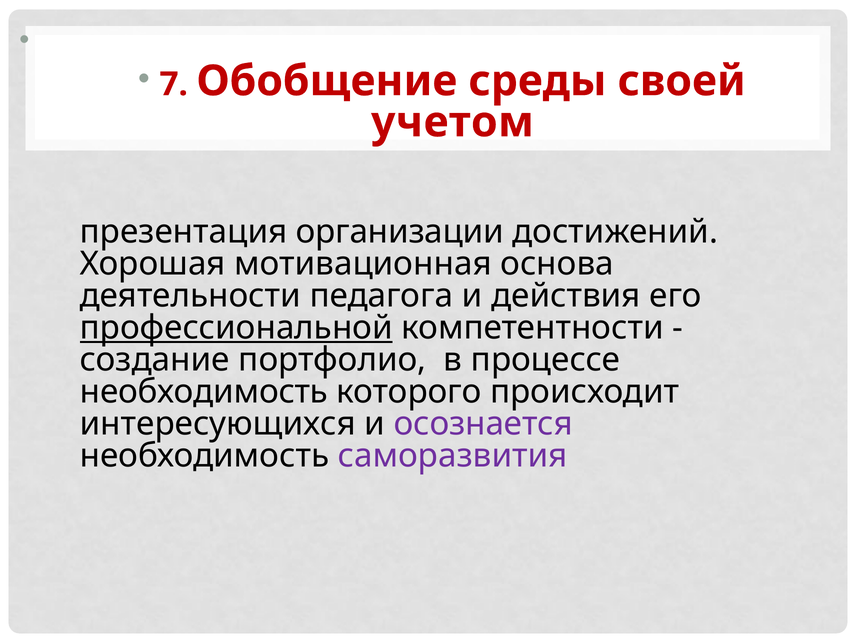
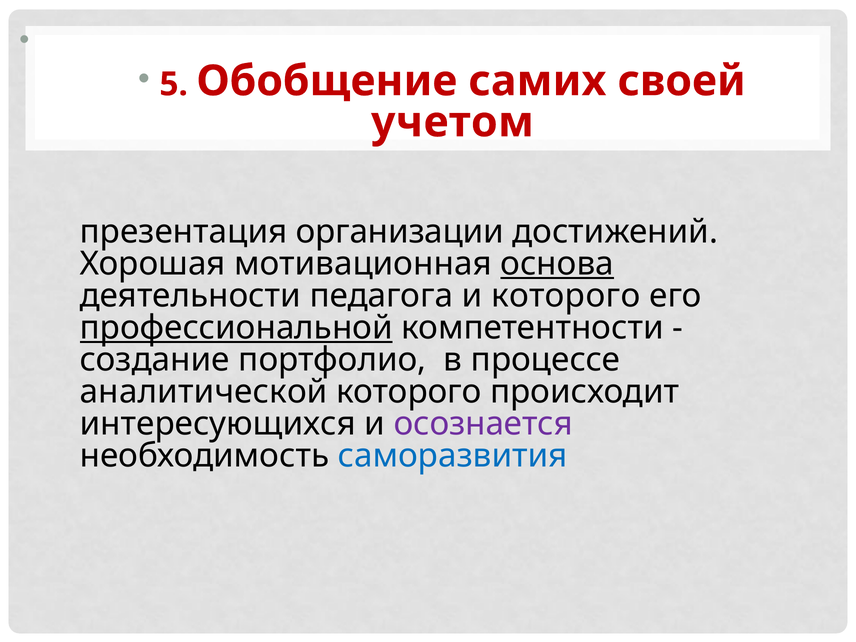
7: 7 -> 5
среды: среды -> самих
основа underline: none -> present
и действия: действия -> которого
необходимость at (204, 392): необходимость -> аналитической
саморазвития colour: purple -> blue
